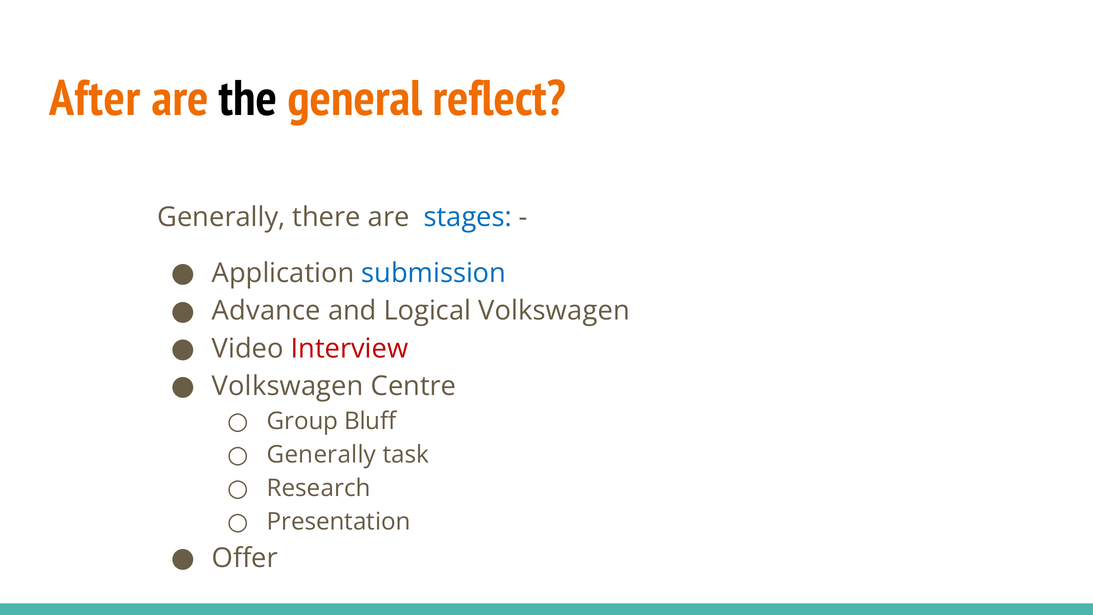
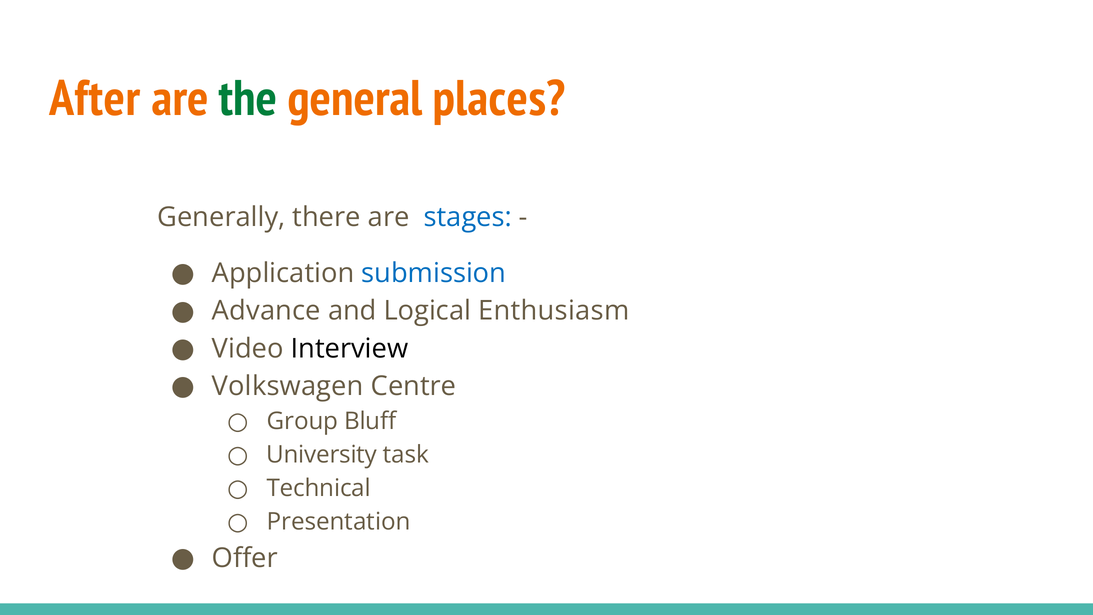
the colour: black -> green
reflect: reflect -> places
Logical Volkswagen: Volkswagen -> Enthusiasm
Interview colour: red -> black
Generally at (321, 455): Generally -> University
Research: Research -> Technical
